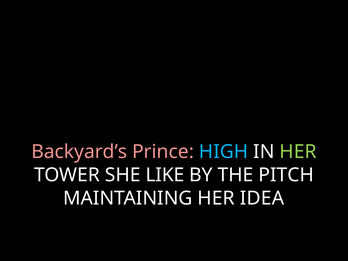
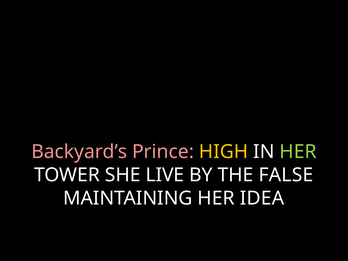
HIGH colour: light blue -> yellow
LIKE: LIKE -> LIVE
PITCH: PITCH -> FALSE
